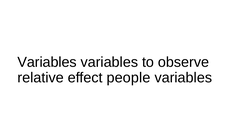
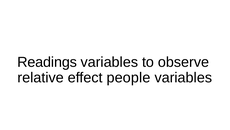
Variables at (47, 62): Variables -> Readings
